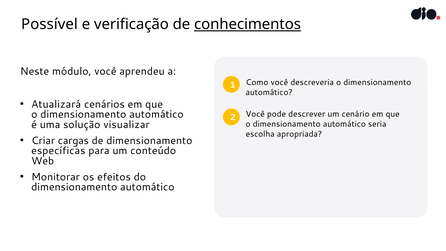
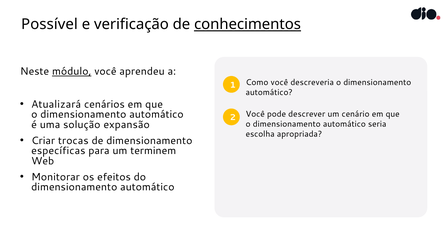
módulo underline: none -> present
visualizar: visualizar -> expansão
cargas: cargas -> trocas
conteúdo: conteúdo -> terminem
